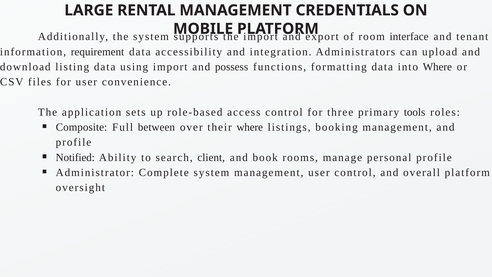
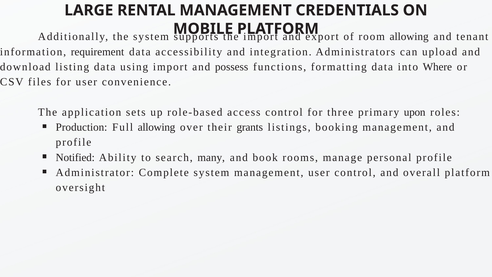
room interface: interface -> allowing
tools: tools -> upon
Composite: Composite -> Production
Full between: between -> allowing
their where: where -> grants
client: client -> many
